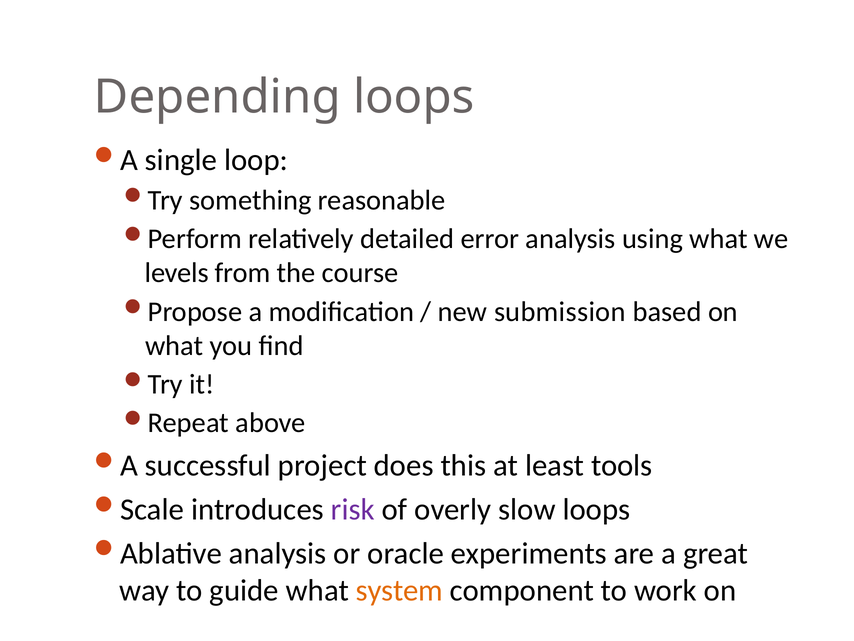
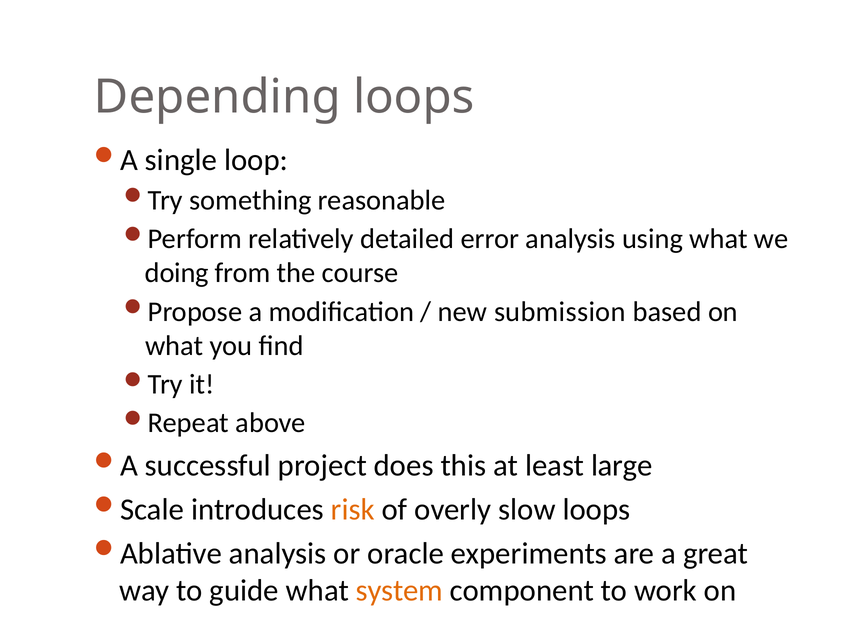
levels: levels -> doing
tools: tools -> large
risk colour: purple -> orange
